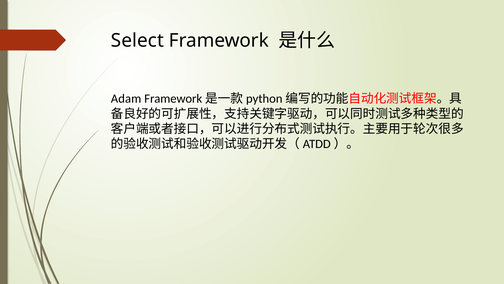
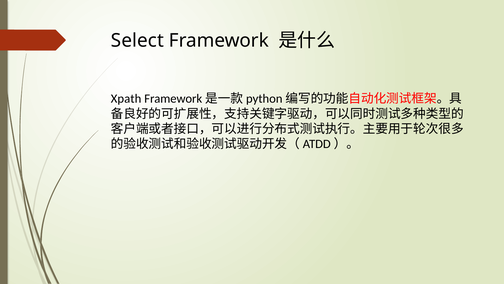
Adam: Adam -> Xpath
